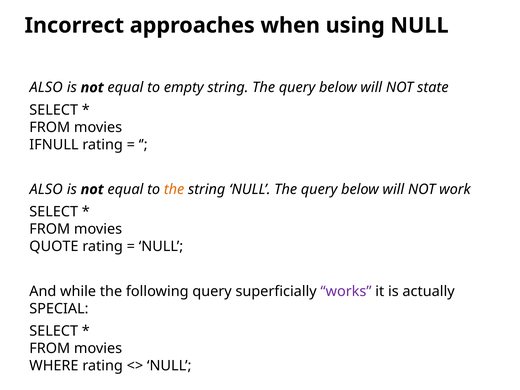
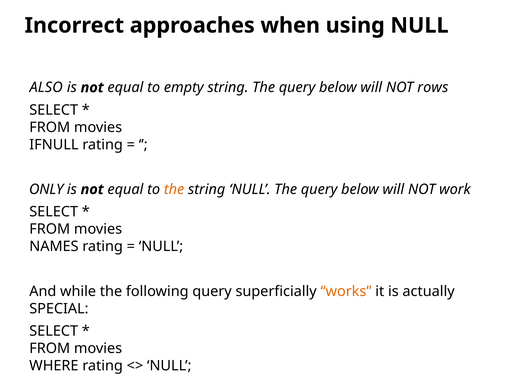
state: state -> rows
ALSO at (46, 189): ALSO -> ONLY
QUOTE: QUOTE -> NAMES
works colour: purple -> orange
